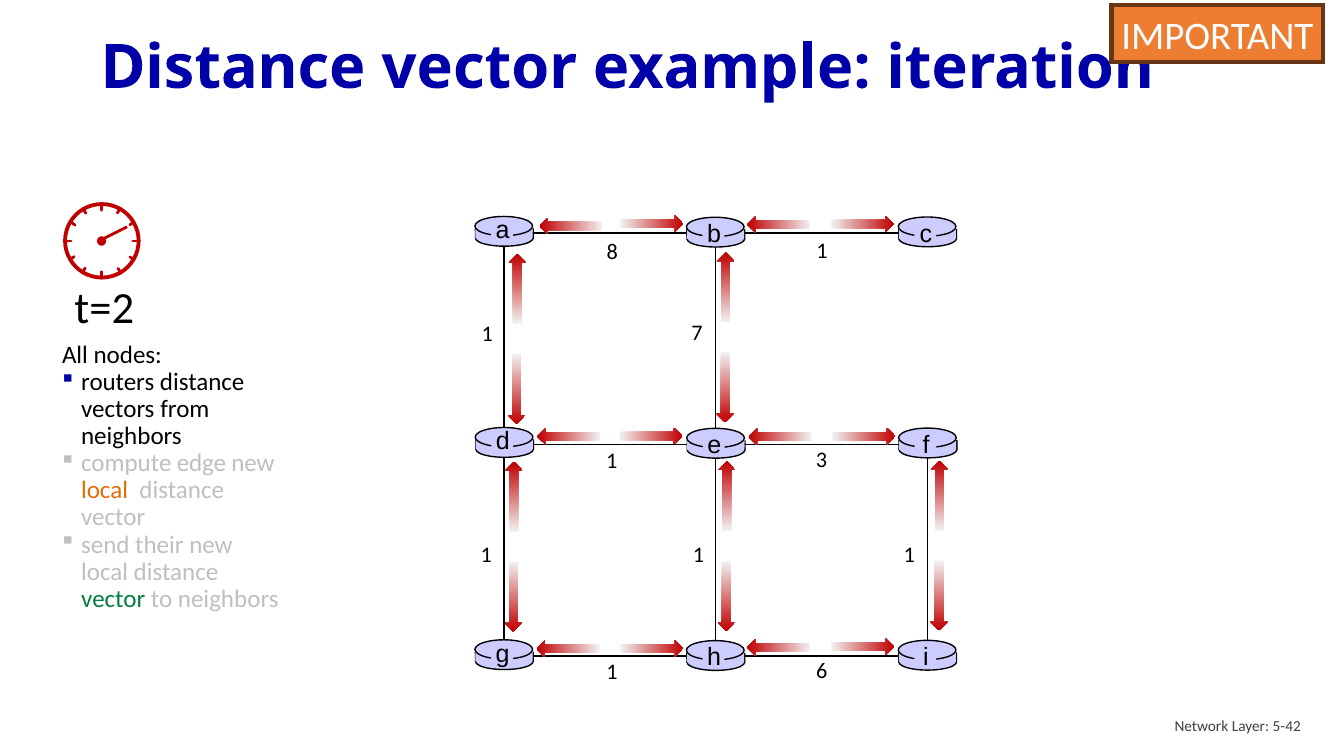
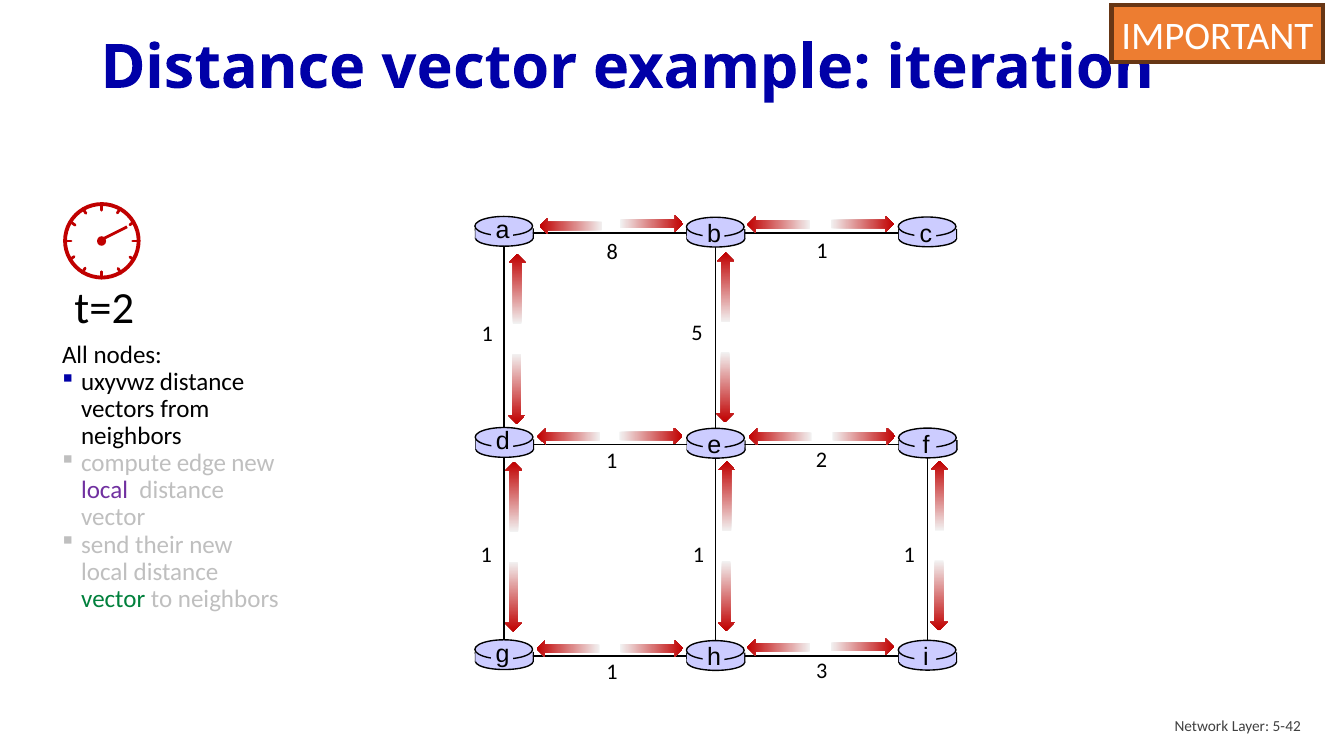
7: 7 -> 5
routers: routers -> uxyvwz
3: 3 -> 2
local at (105, 491) colour: orange -> purple
6: 6 -> 3
